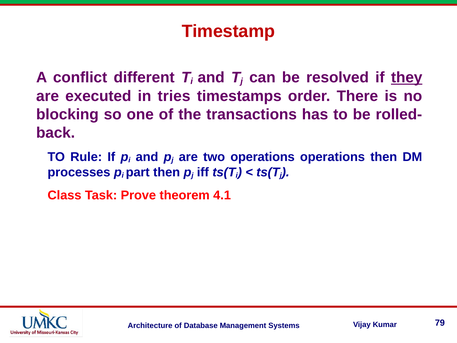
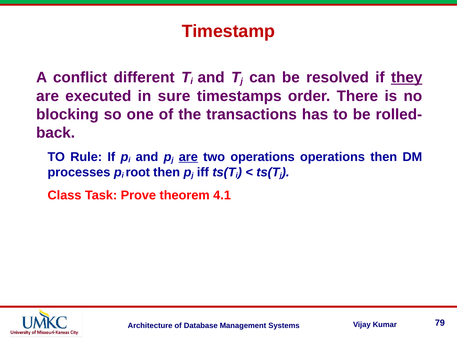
tries: tries -> sure
are at (188, 157) underline: none -> present
part: part -> root
